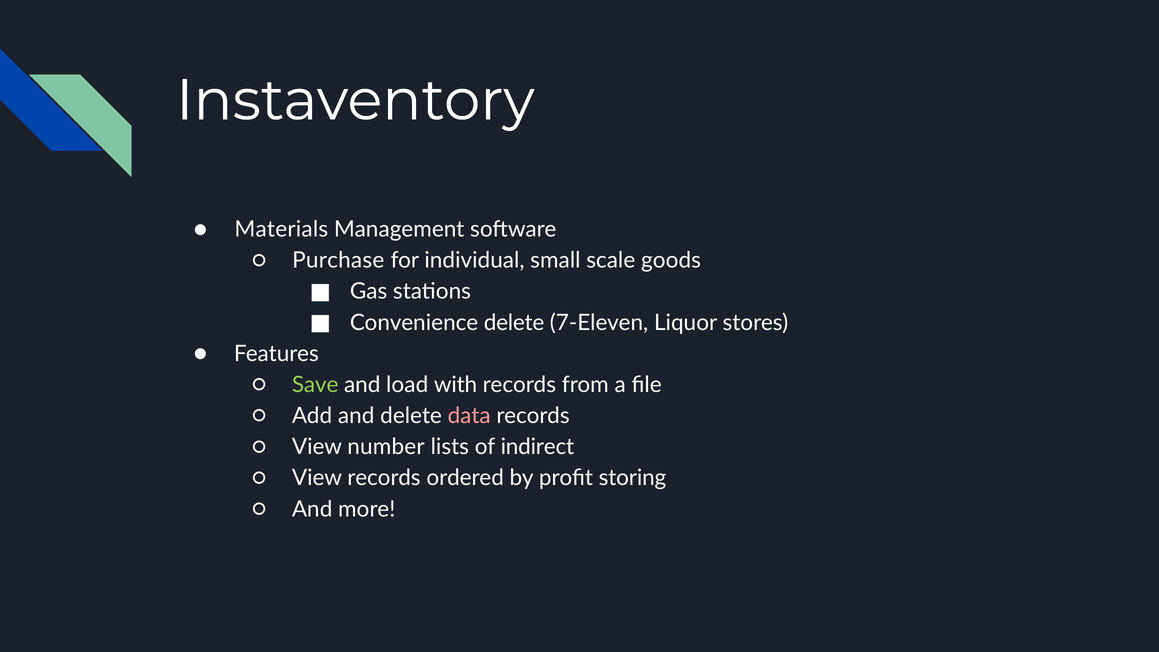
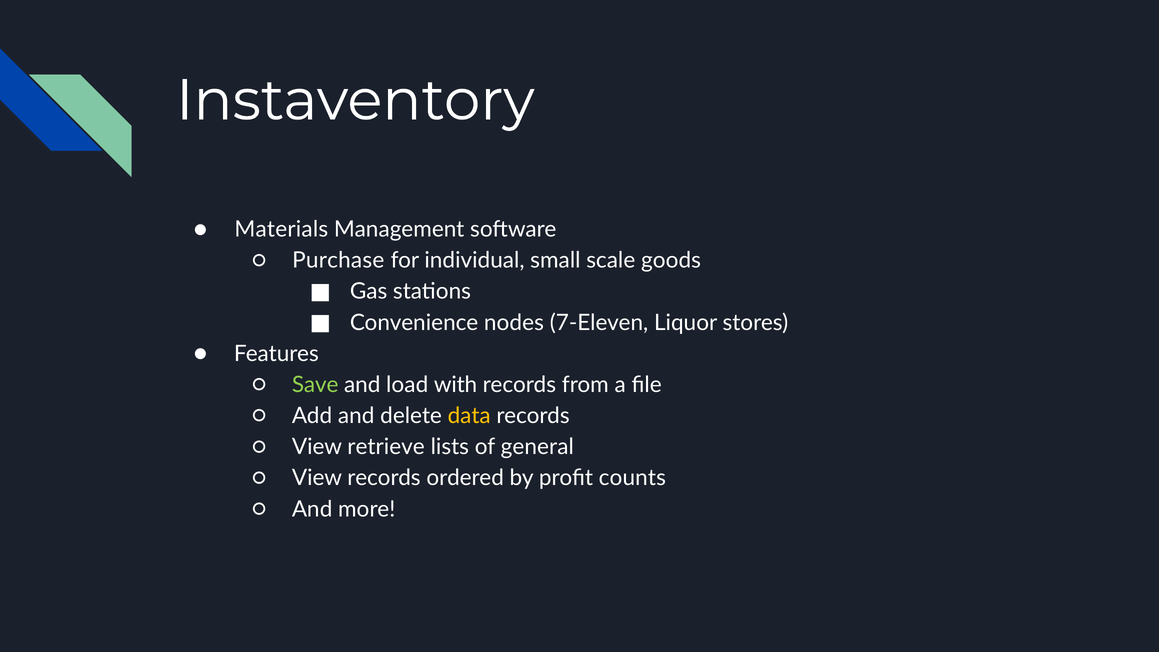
Convenience delete: delete -> nodes
data colour: pink -> yellow
number: number -> retrieve
indirect: indirect -> general
storing: storing -> counts
